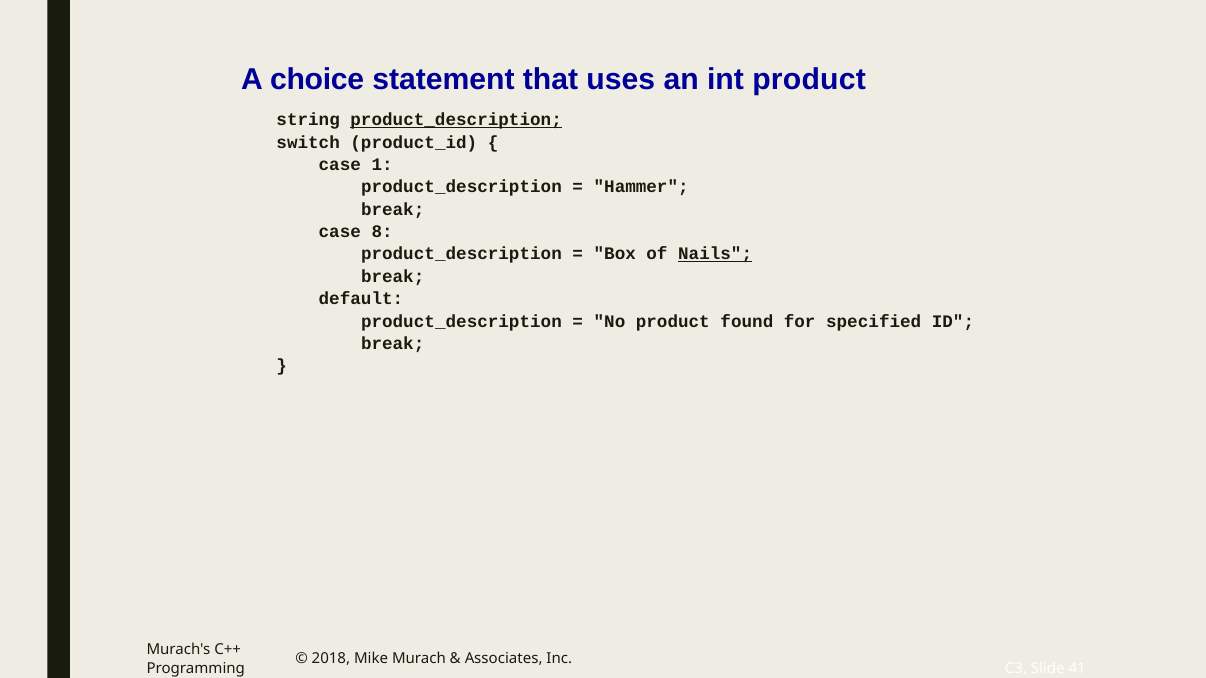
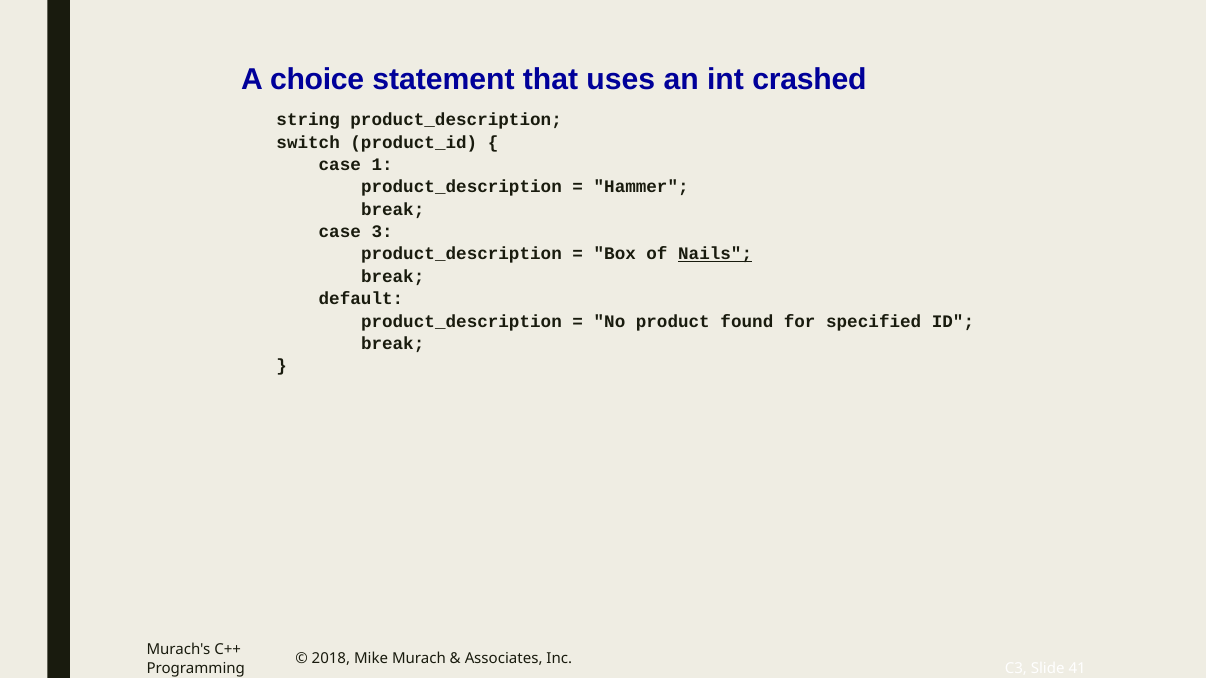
int product: product -> crashed
product_description at (456, 120) underline: present -> none
8: 8 -> 3
